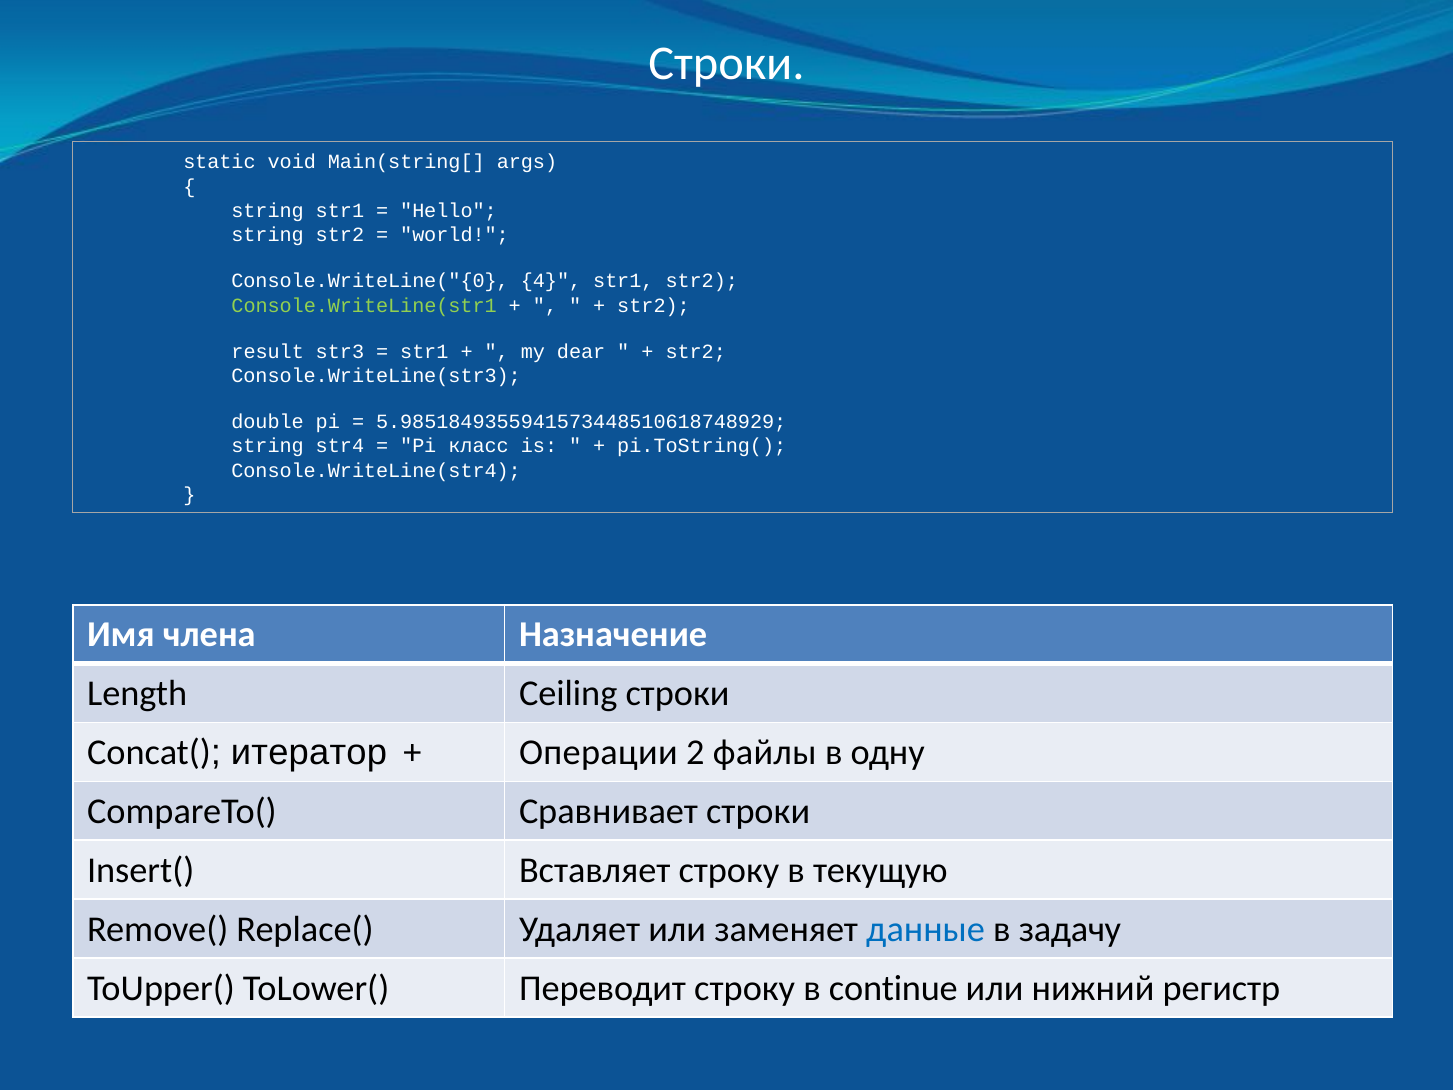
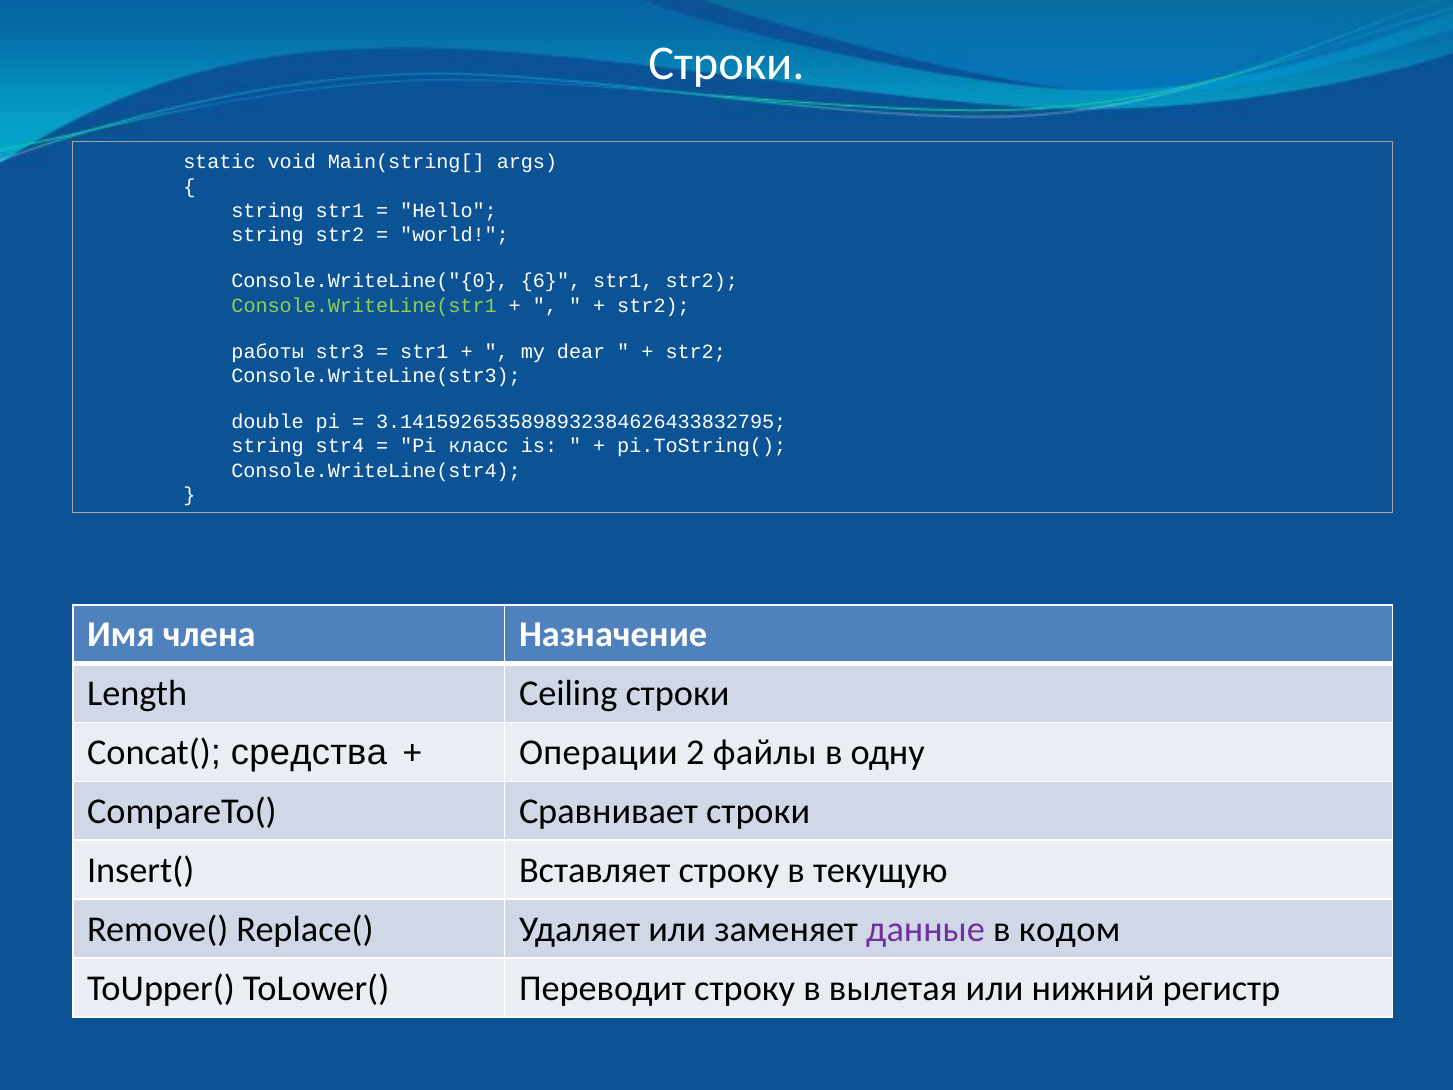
4: 4 -> 6
result: result -> работы
5.9851849355941573448510618748929: 5.9851849355941573448510618748929 -> 3.1415926535898932384626433832795
итератор: итератор -> средства
данные colour: blue -> purple
задачу: задачу -> кодом
continue: continue -> вылетая
